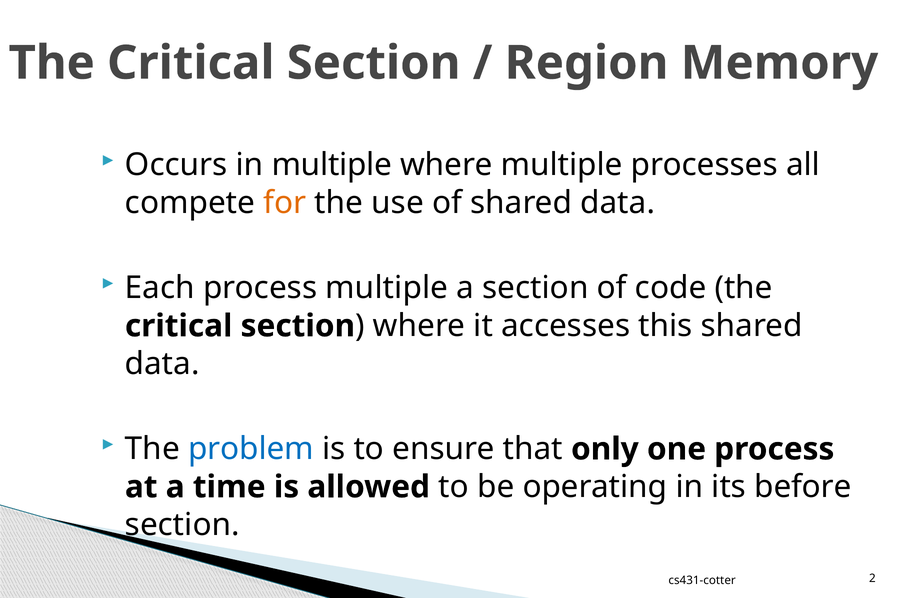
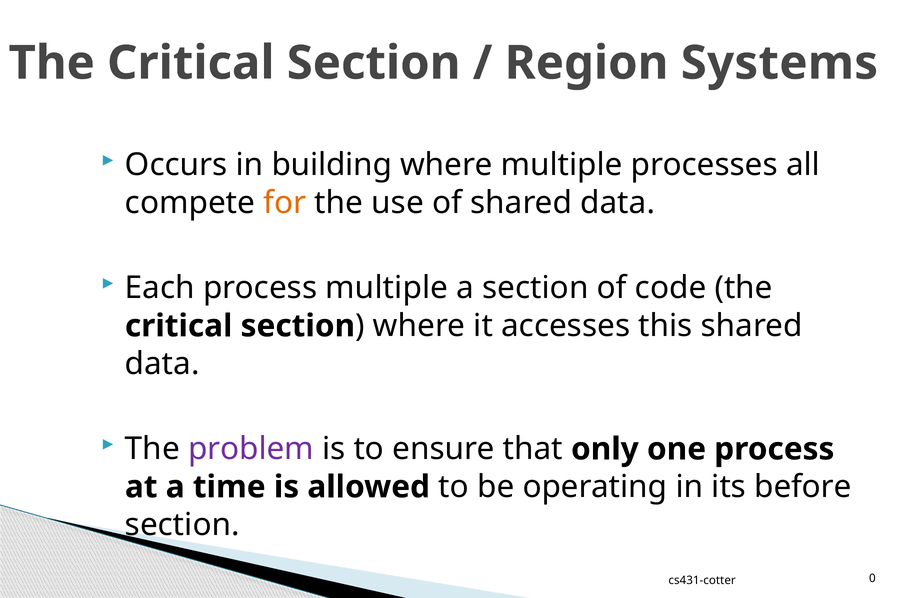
Memory: Memory -> Systems
in multiple: multiple -> building
problem colour: blue -> purple
2: 2 -> 0
